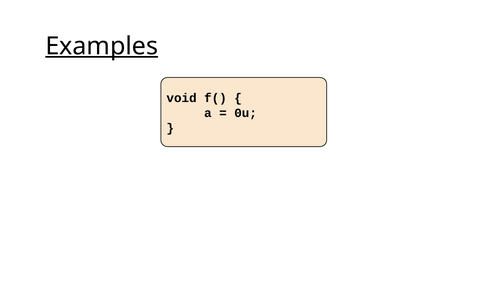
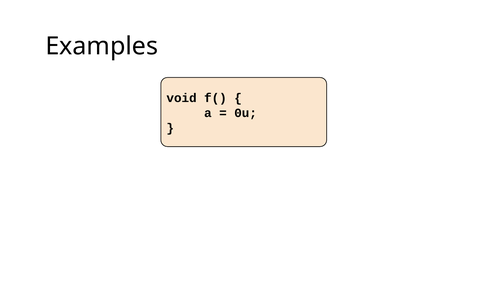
Examples underline: present -> none
